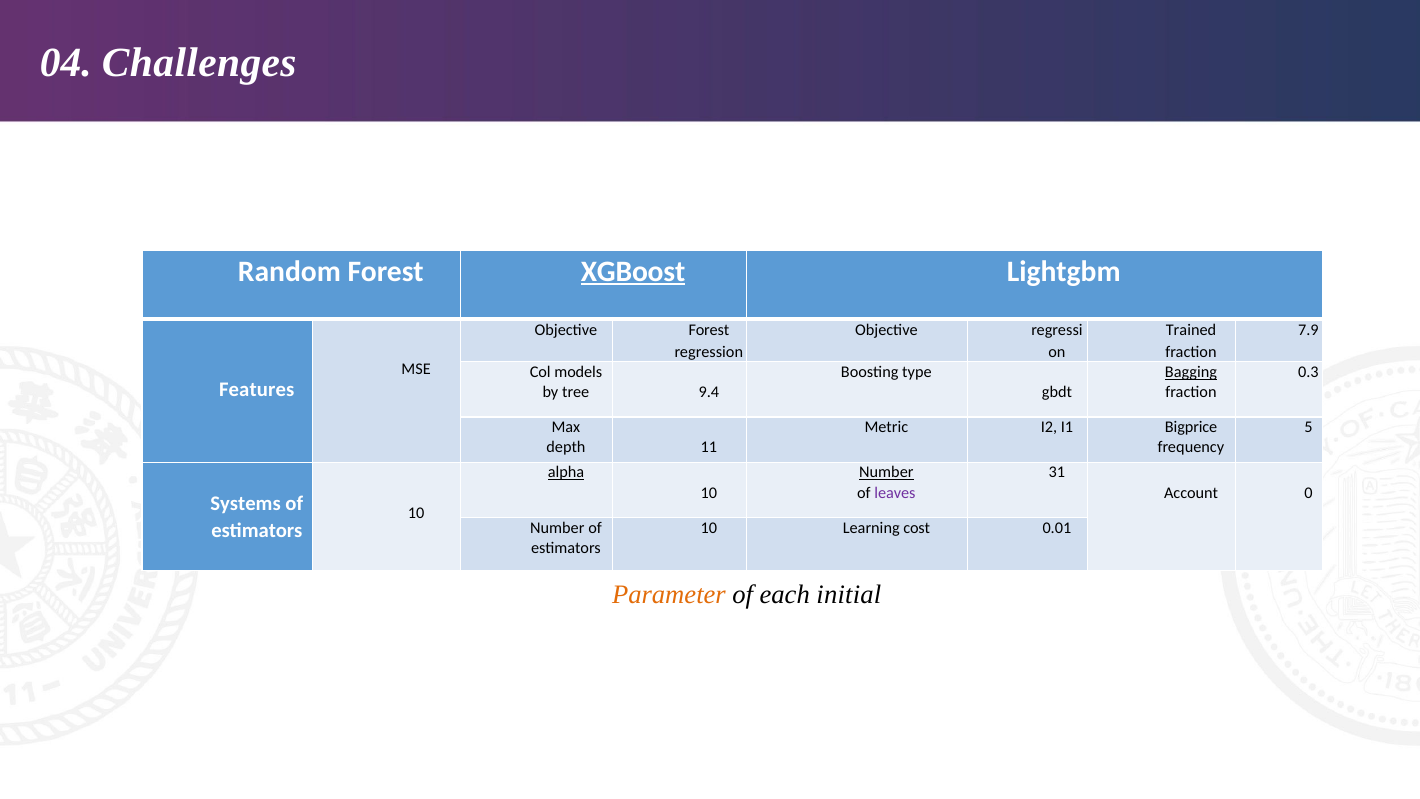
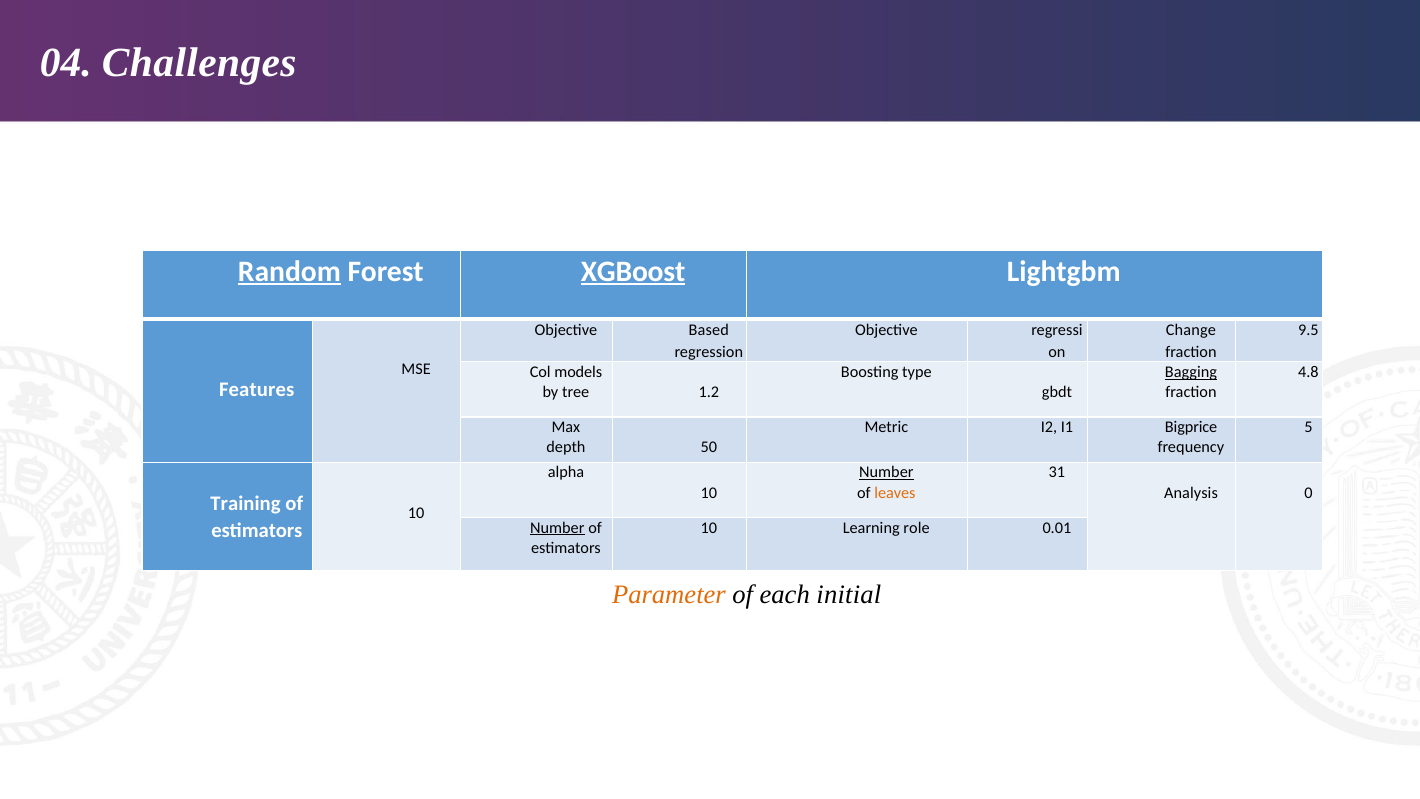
Random underline: none -> present
Objective Forest: Forest -> Based
Trained: Trained -> Change
7.9: 7.9 -> 9.5
0.3: 0.3 -> 4.8
9.4: 9.4 -> 1.2
11: 11 -> 50
alpha underline: present -> none
leaves colour: purple -> orange
Account: Account -> Analysis
Systems: Systems -> Training
Number at (557, 528) underline: none -> present
cost: cost -> role
